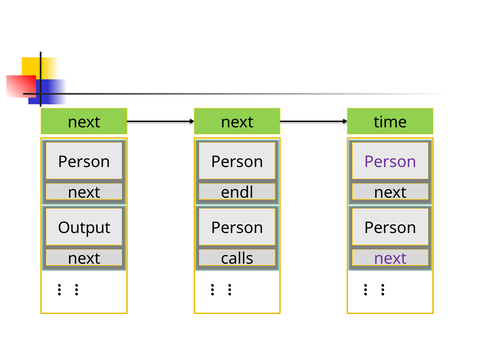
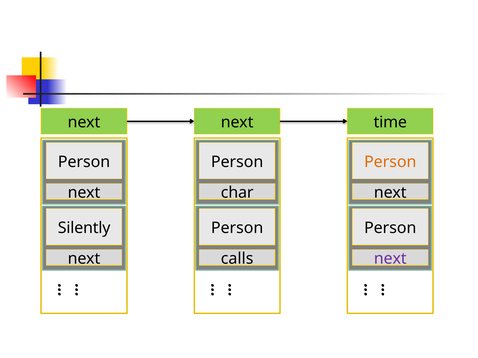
Person at (390, 162) colour: purple -> orange
endl: endl -> char
Output: Output -> Silently
